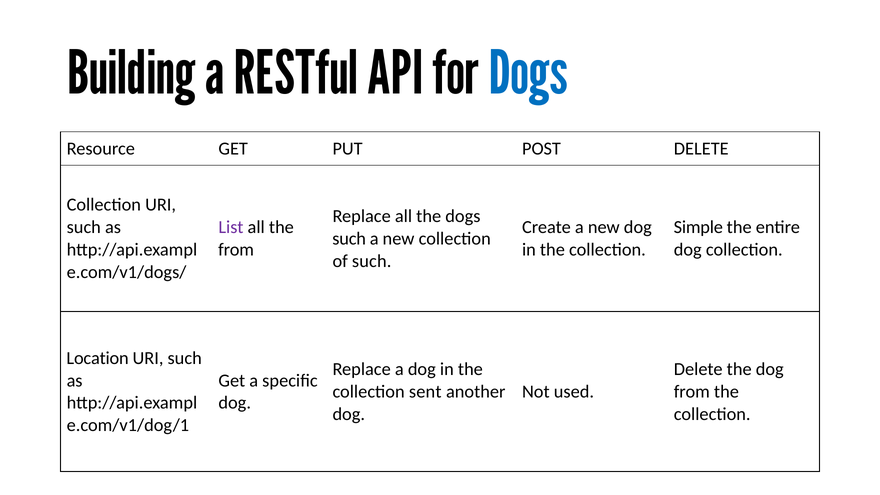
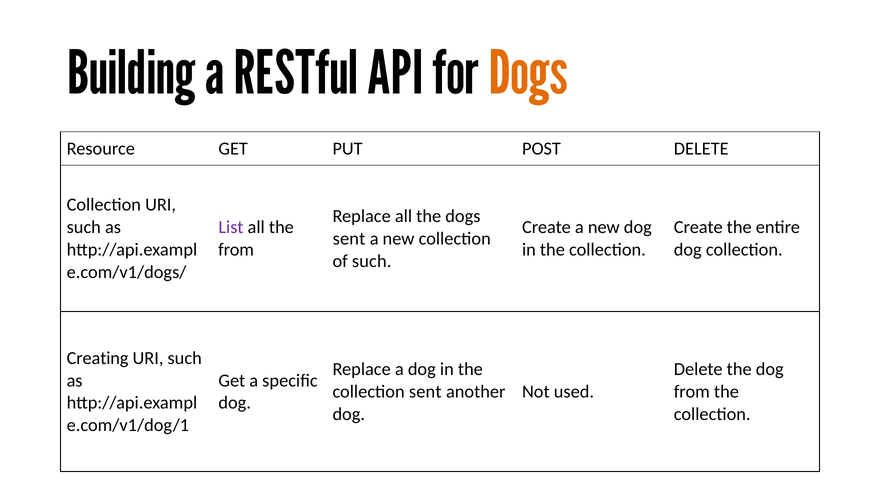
Dogs at (528, 74) colour: blue -> orange
Simple at (698, 227): Simple -> Create
such at (349, 239): such -> sent
Location: Location -> Creating
